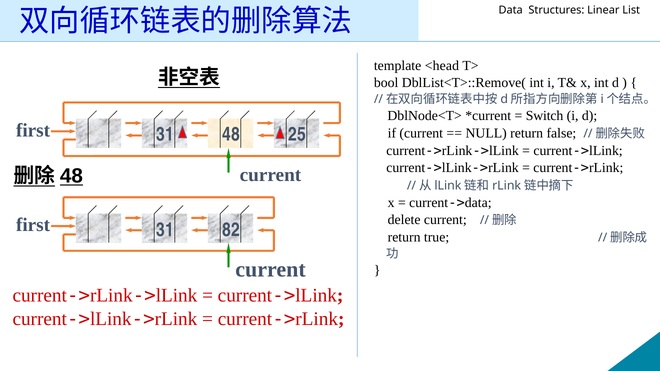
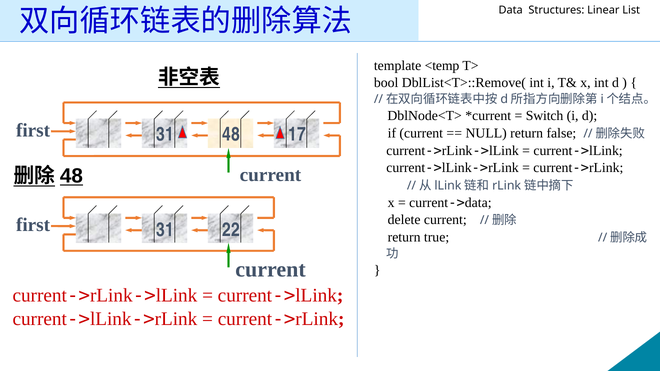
<head: <head -> <temp
25: 25 -> 17
82: 82 -> 22
